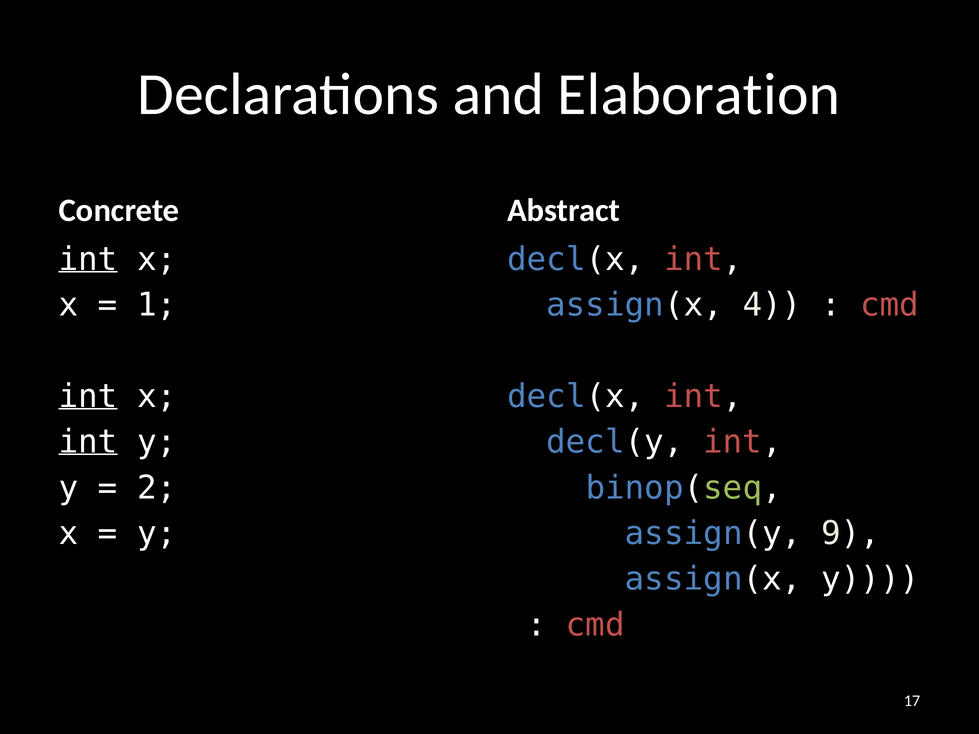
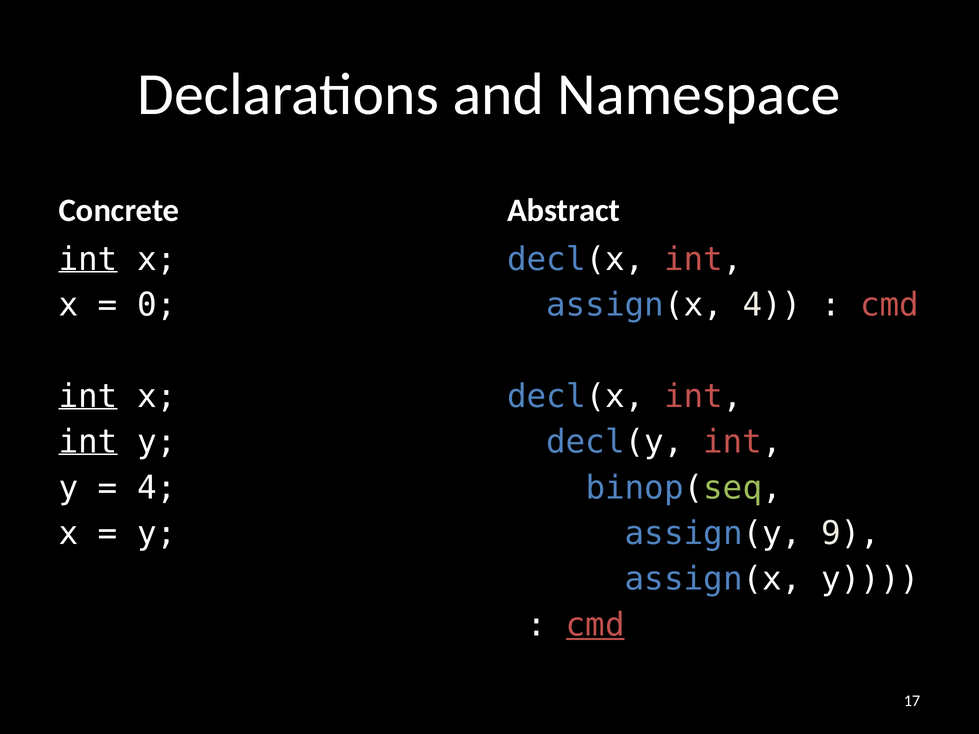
Elaboration: Elaboration -> Namespace
1: 1 -> 0
2 at (157, 488): 2 -> 4
cmd at (595, 625) underline: none -> present
